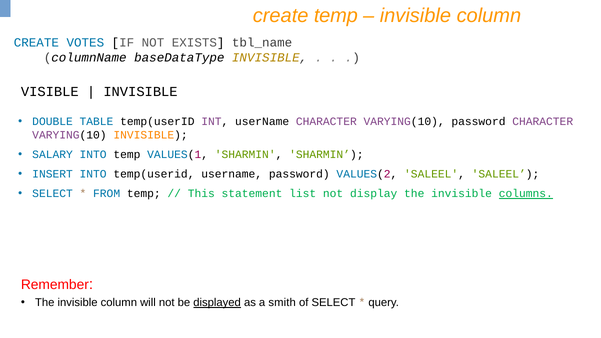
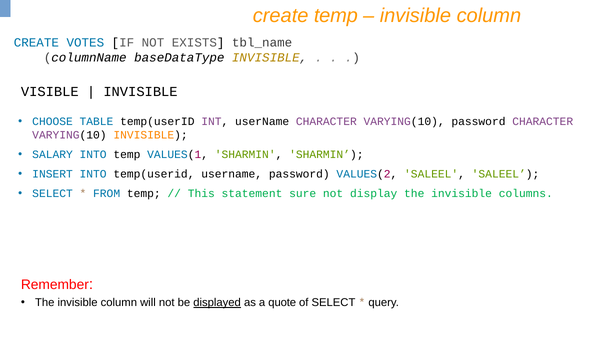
DOUBLE: DOUBLE -> CHOOSE
list: list -> sure
columns underline: present -> none
smith: smith -> quote
